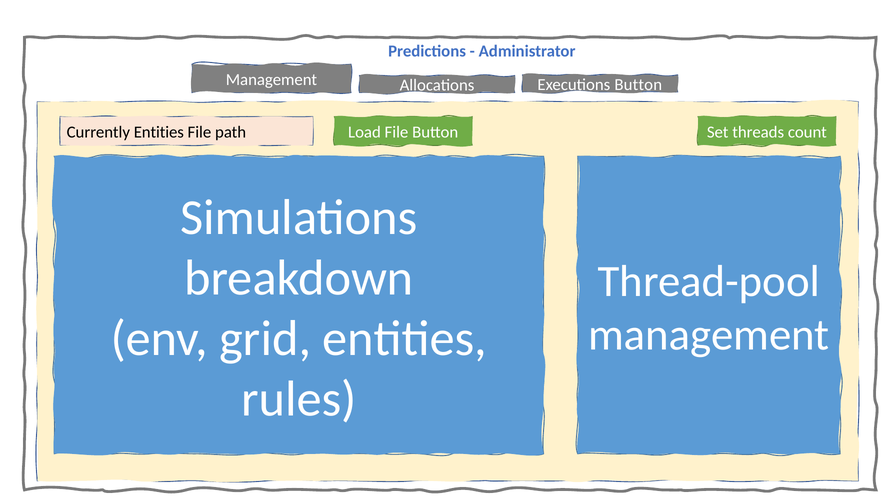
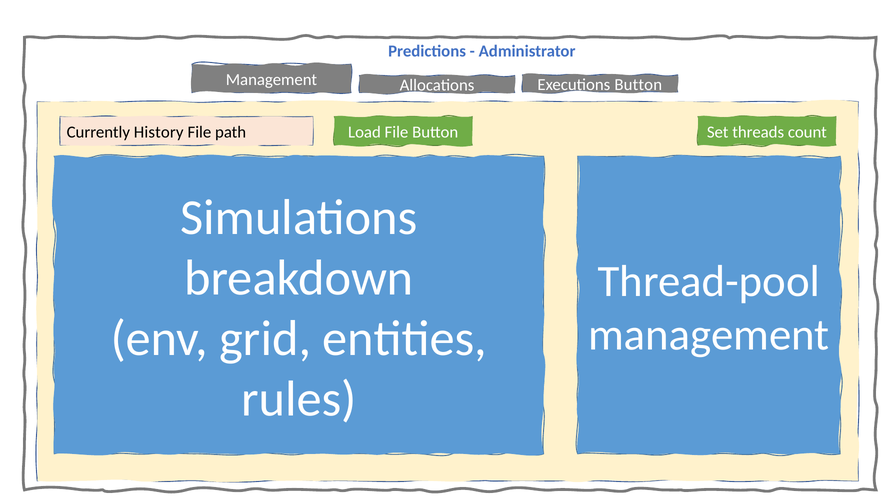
Currently Entities: Entities -> History
